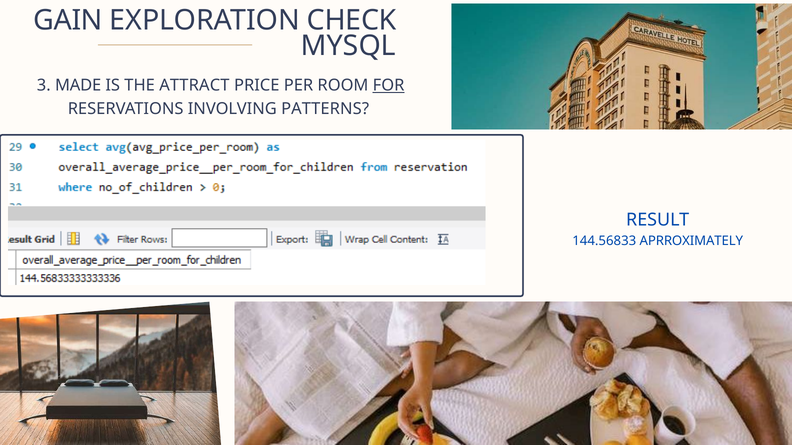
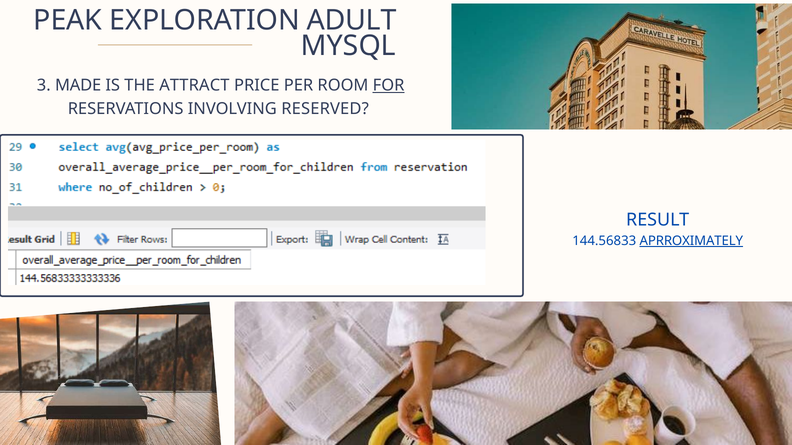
GAIN: GAIN -> PEAK
CHECK: CHECK -> ADULT
PATTERNS: PATTERNS -> RESERVED
APRROXIMATELY underline: none -> present
